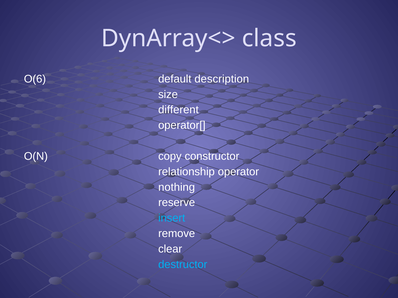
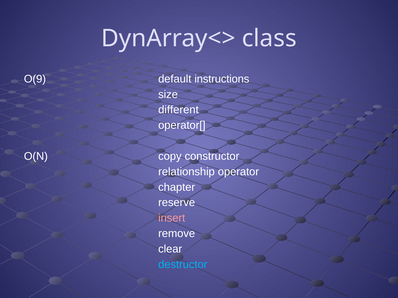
O(6: O(6 -> O(9
description: description -> instructions
nothing: nothing -> chapter
insert colour: light blue -> pink
